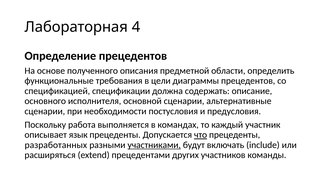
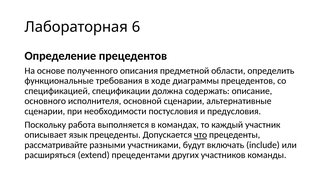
4: 4 -> 6
цели: цели -> ходе
разработанных: разработанных -> рассматривайте
участниками underline: present -> none
